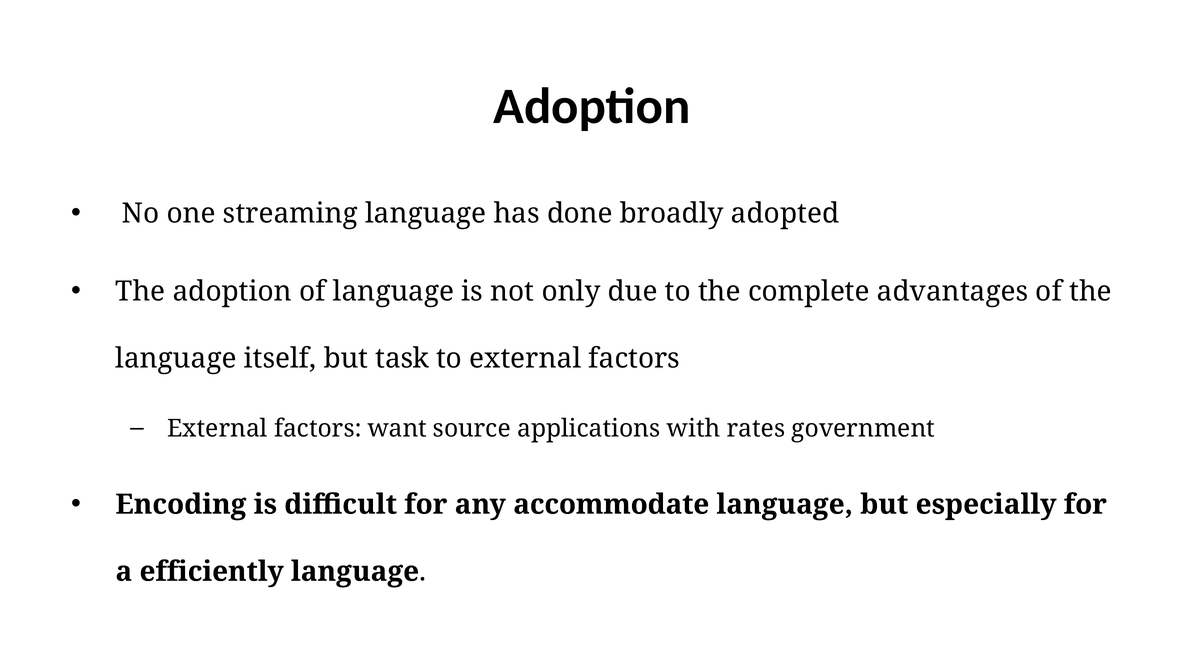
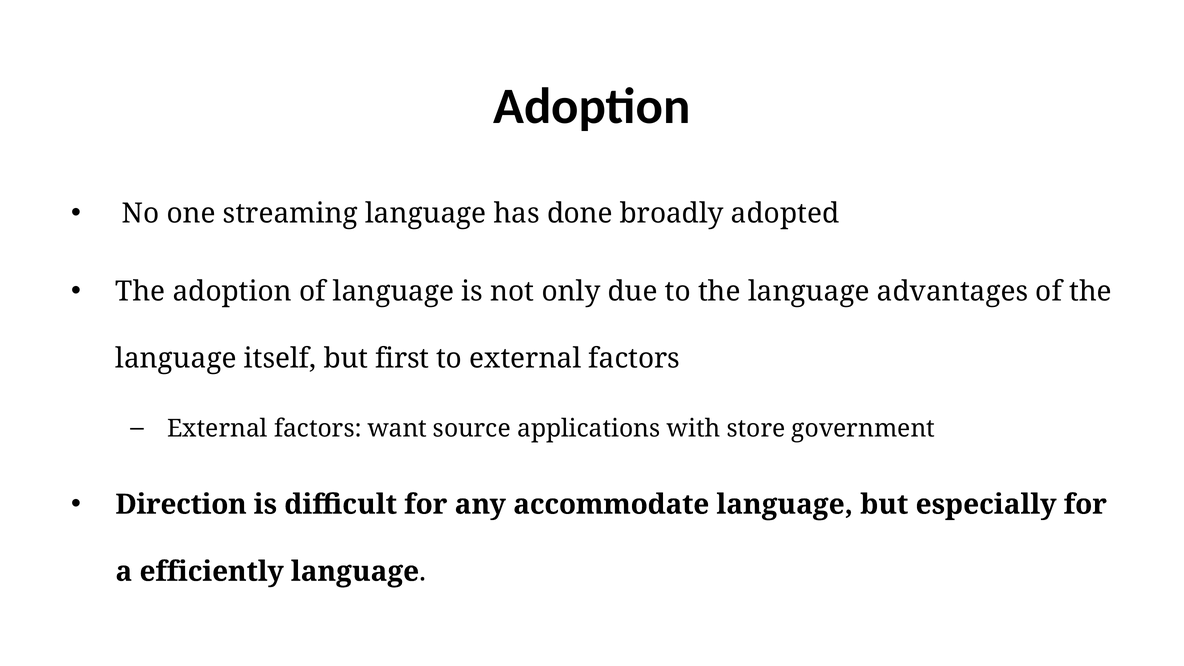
to the complete: complete -> language
task: task -> first
rates: rates -> store
Encoding: Encoding -> Direction
